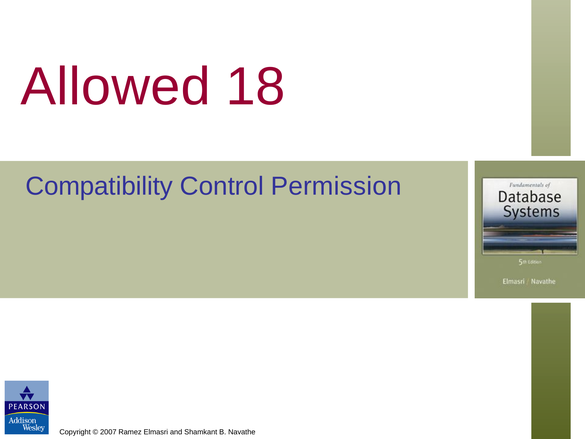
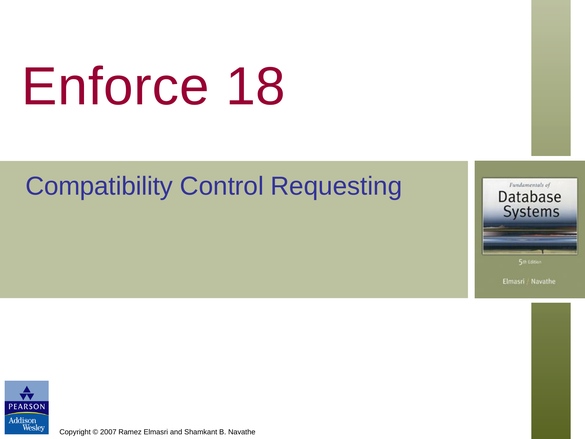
Allowed: Allowed -> Enforce
Permission: Permission -> Requesting
